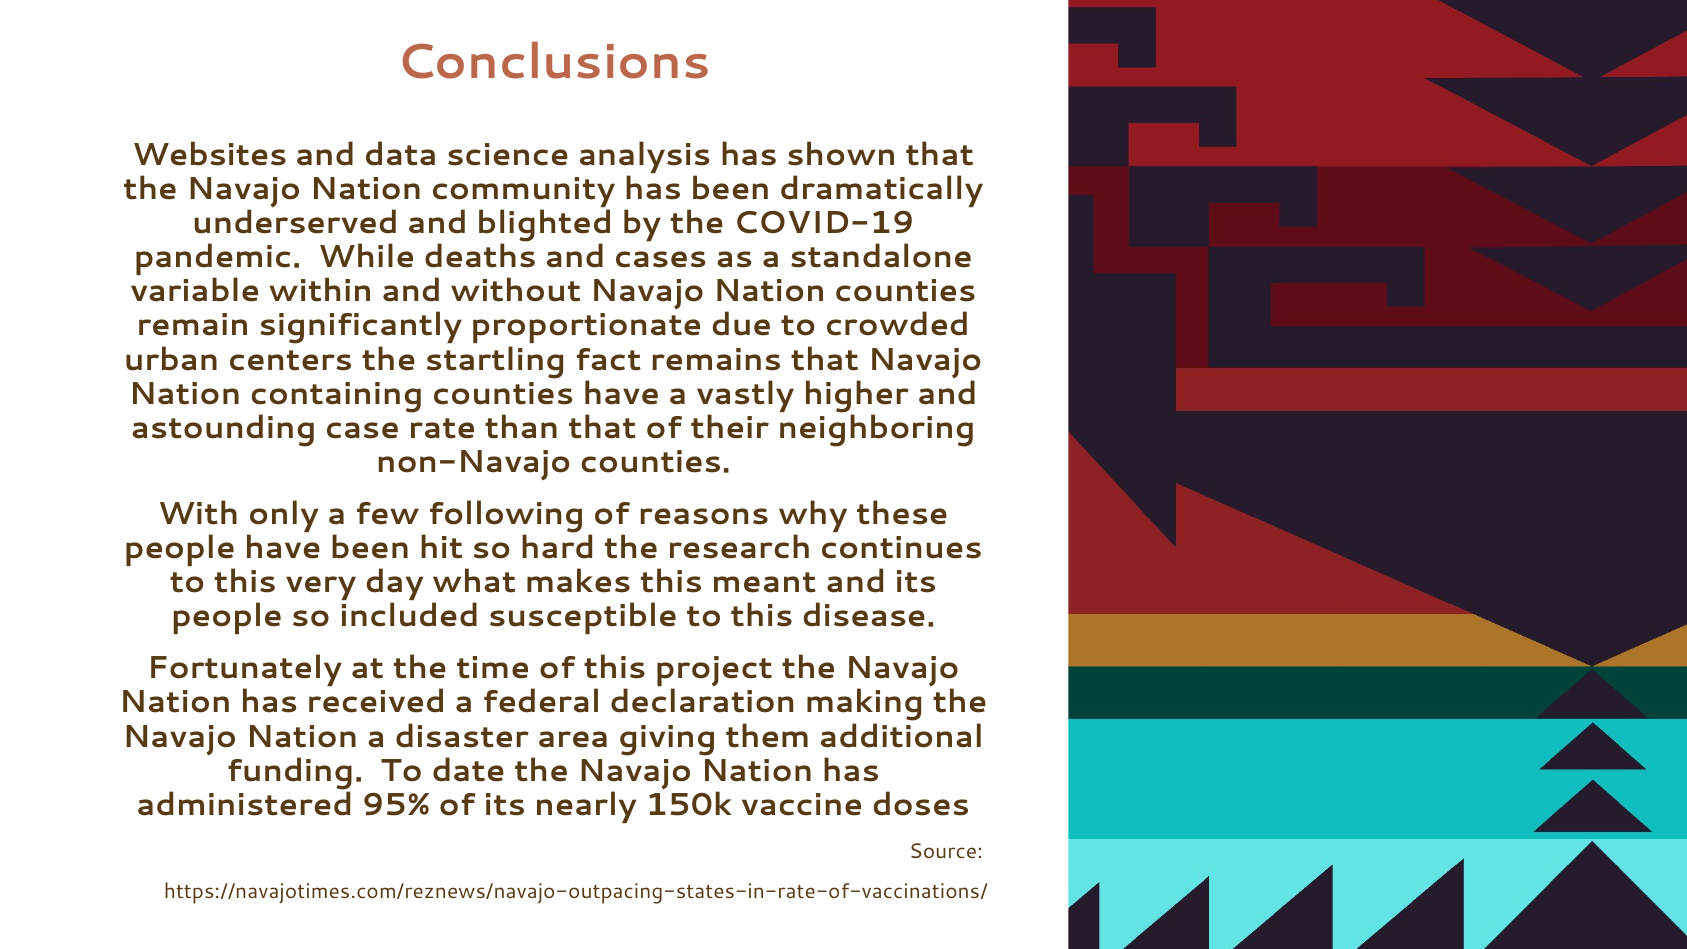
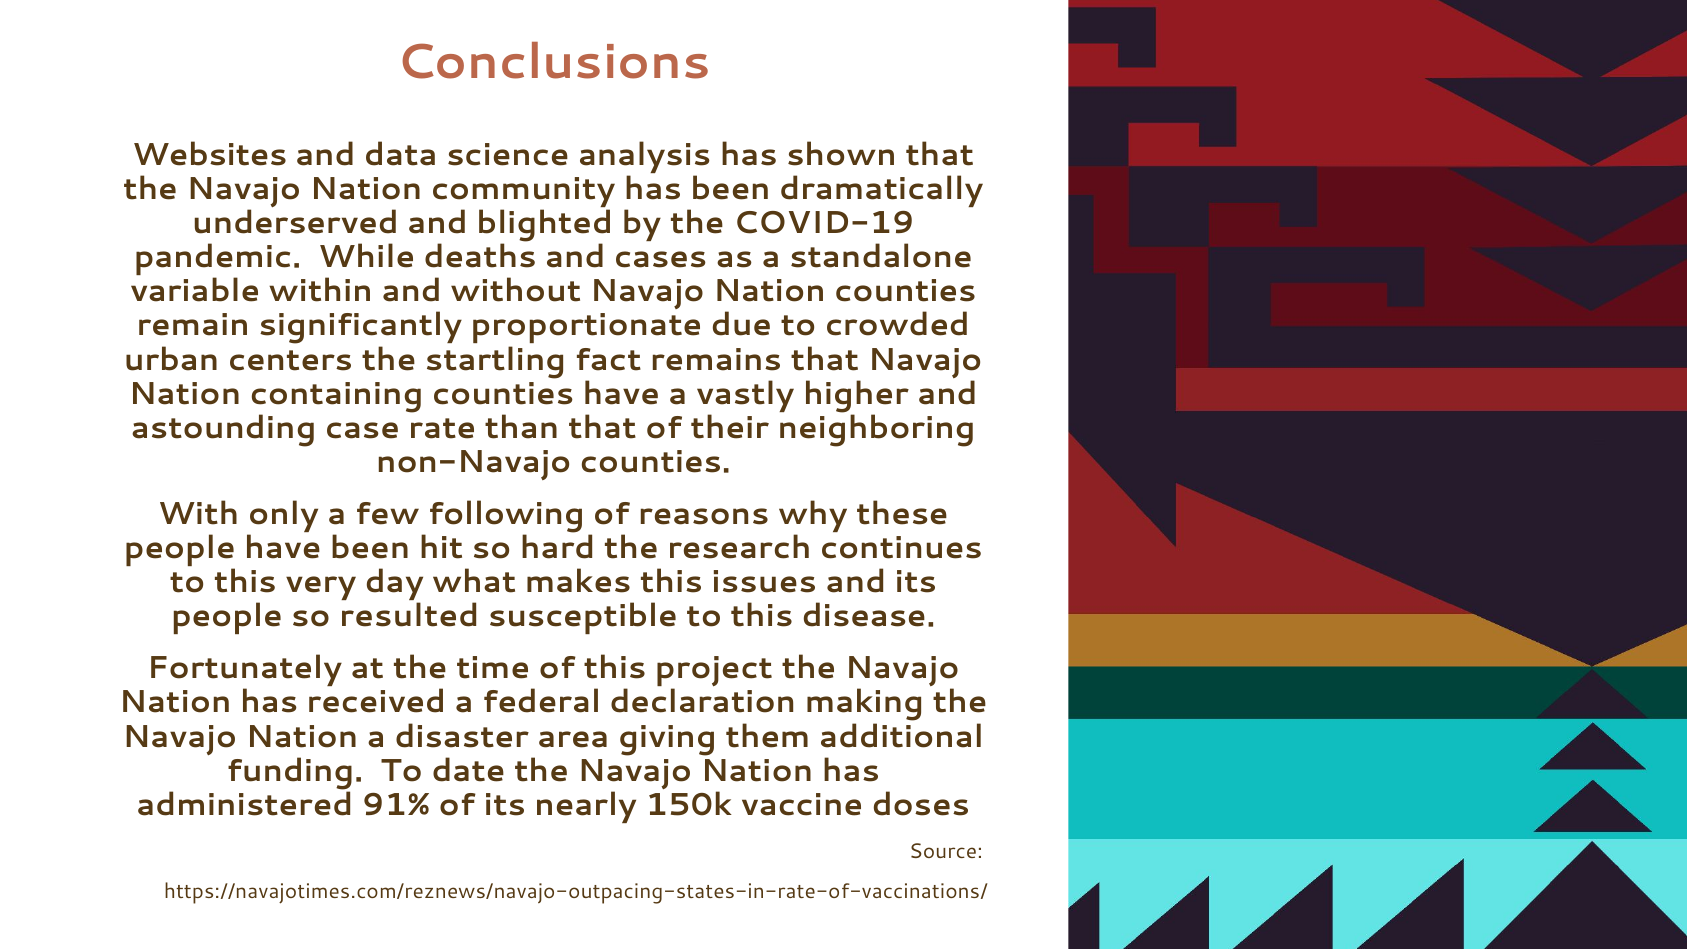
meant: meant -> issues
included: included -> resulted
95%: 95% -> 91%
